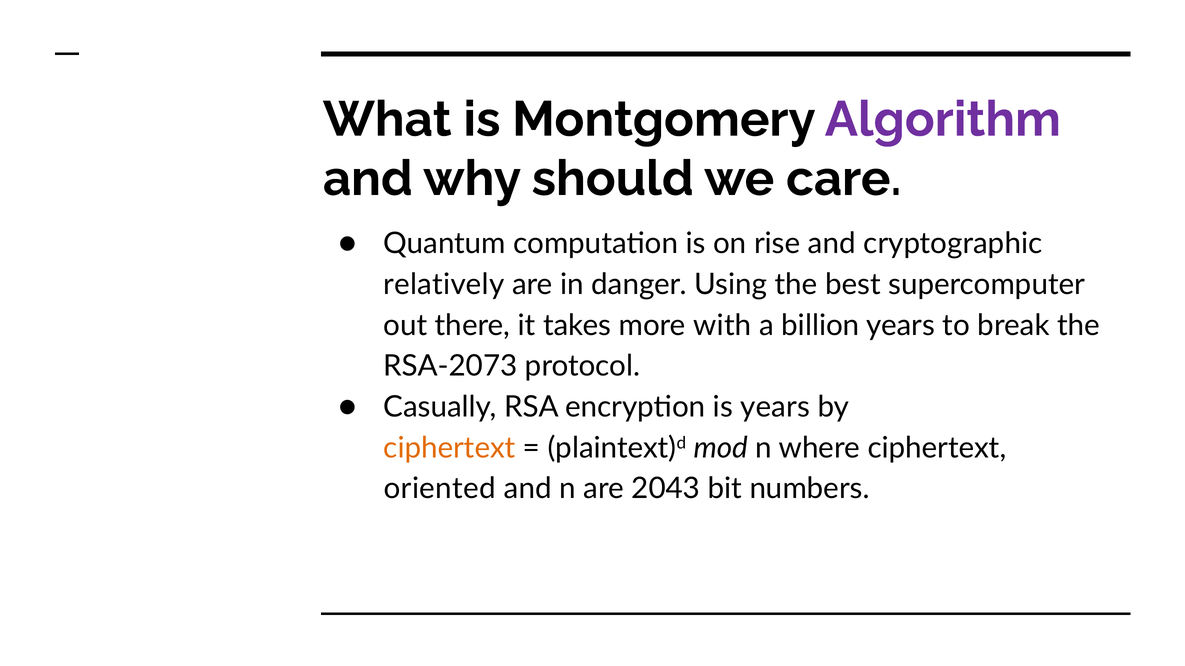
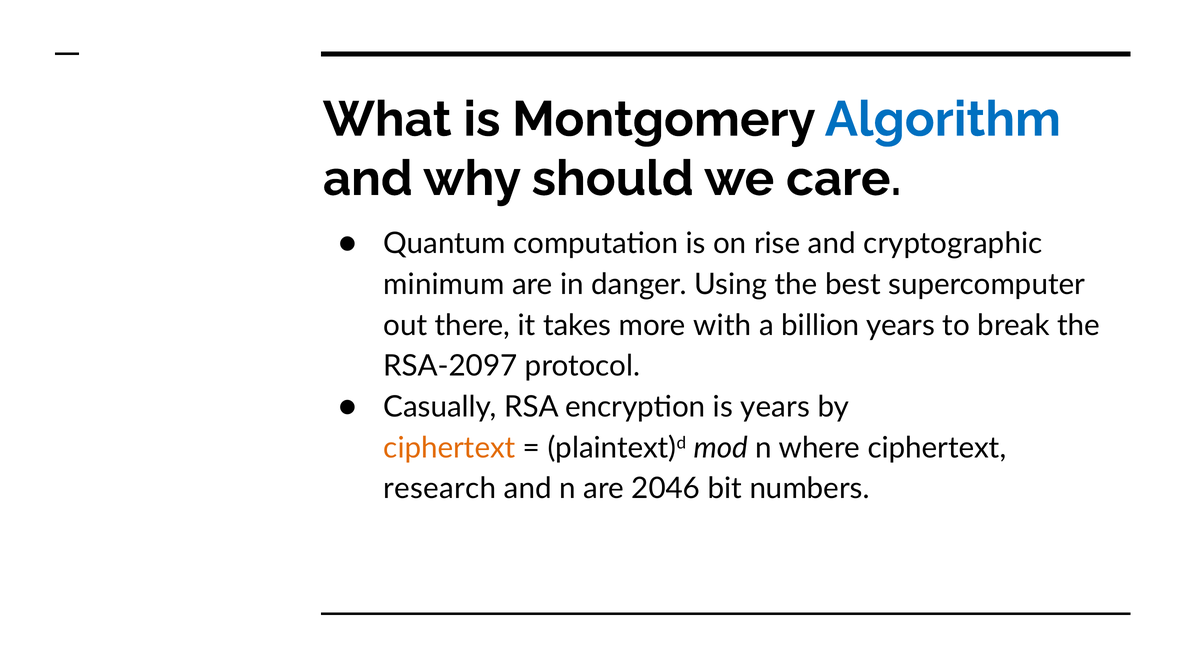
Algorithm colour: purple -> blue
relatively: relatively -> minimum
RSA-2073: RSA-2073 -> RSA-2097
oriented: oriented -> research
2043: 2043 -> 2046
